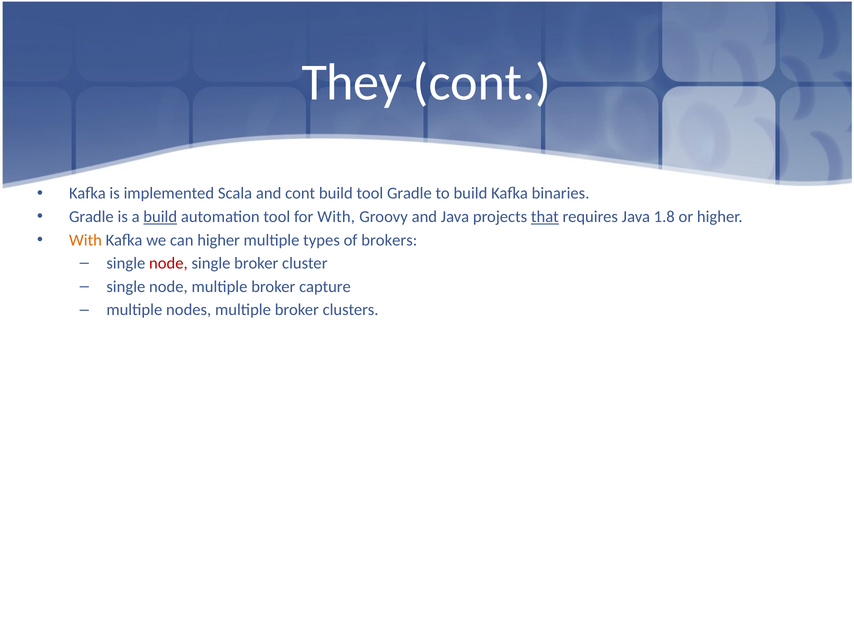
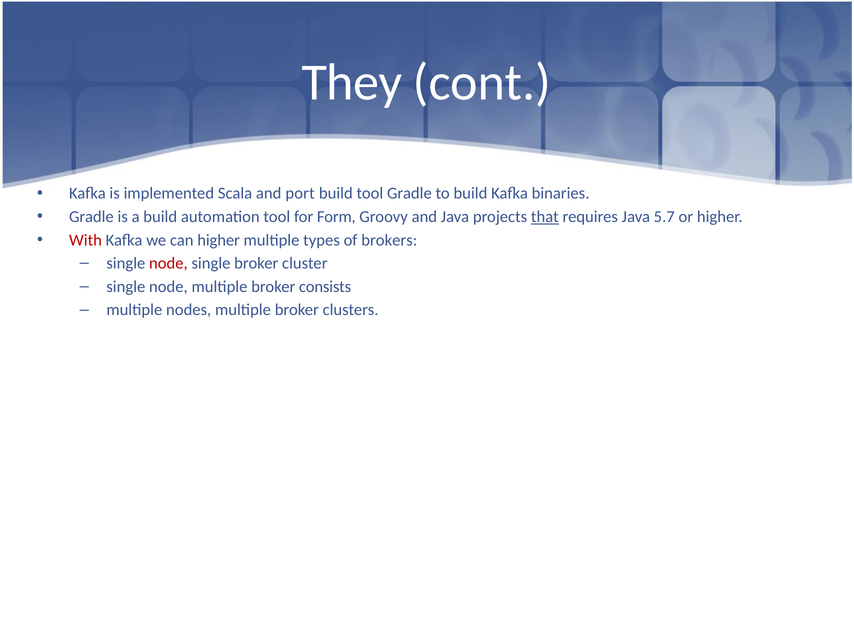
and cont: cont -> port
build at (160, 217) underline: present -> none
for With: With -> Form
1.8: 1.8 -> 5.7
With at (86, 240) colour: orange -> red
capture: capture -> consists
